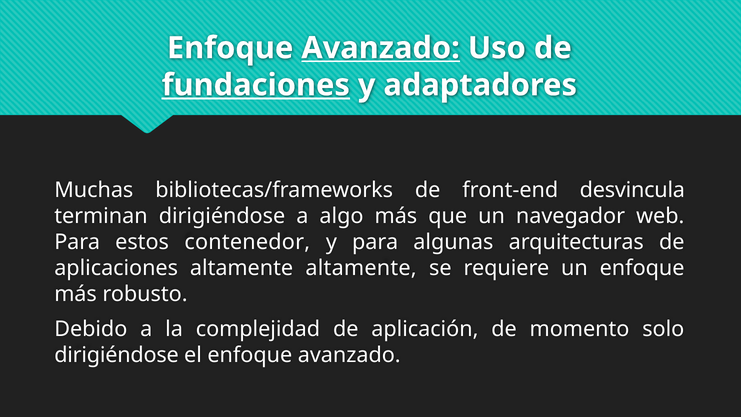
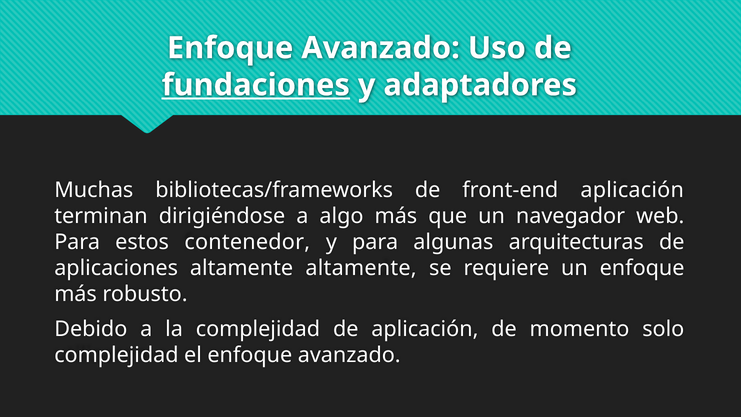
Avanzado at (381, 48) underline: present -> none
front-end desvincula: desvincula -> aplicación
dirigiéndose at (116, 355): dirigiéndose -> complejidad
